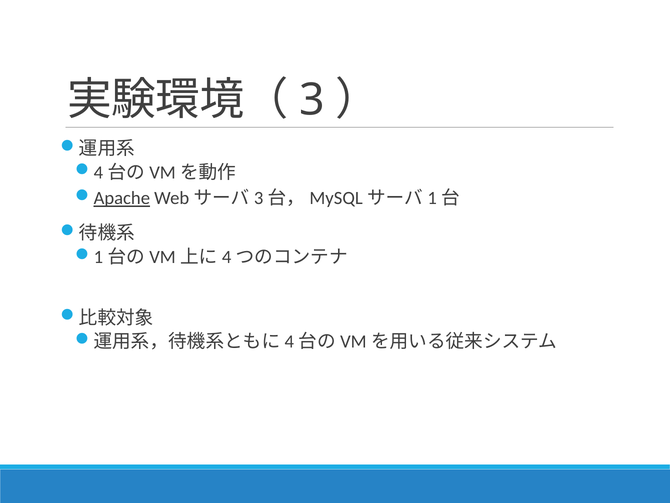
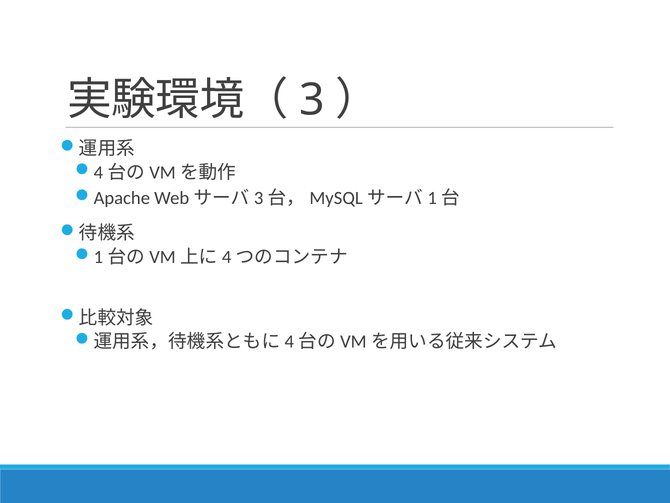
Apache underline: present -> none
